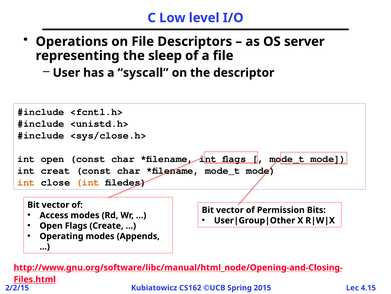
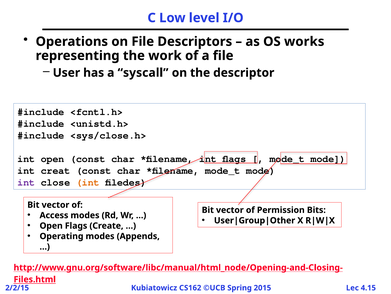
server: server -> works
sleep: sleep -> work
int at (26, 182) colour: orange -> purple
